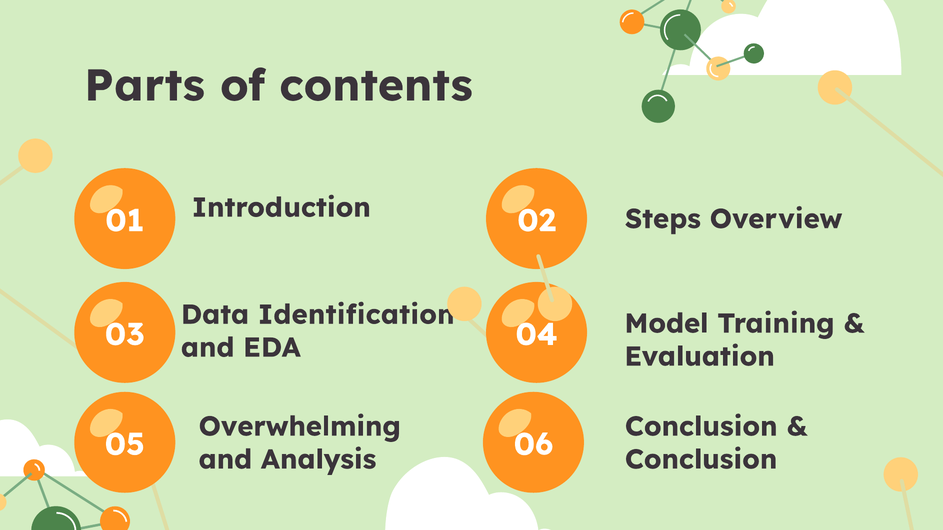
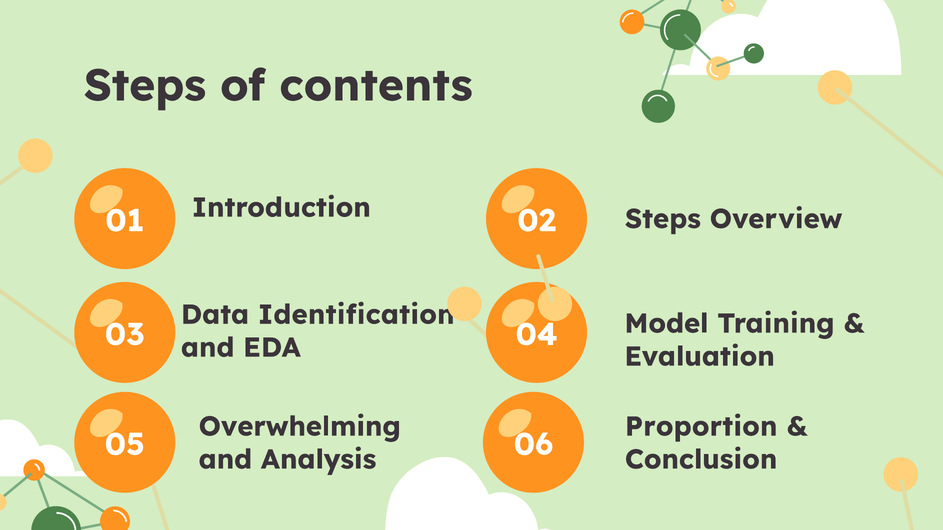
Parts at (145, 86): Parts -> Steps
Conclusion at (701, 427): Conclusion -> Proportion
